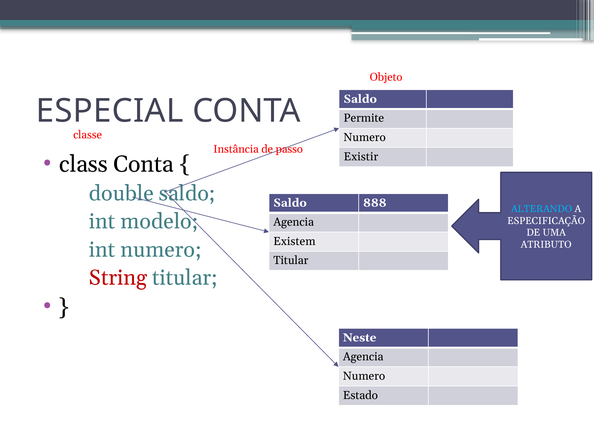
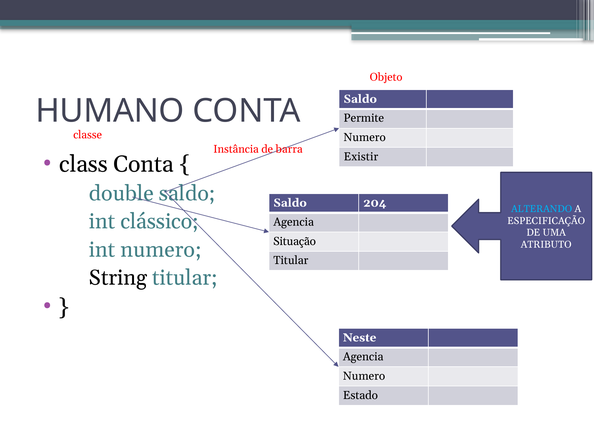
ESPECIAL: ESPECIAL -> HUMANO
passo: passo -> barra
888: 888 -> 204
modelo: modelo -> clássico
Existem: Existem -> Situação
String colour: red -> black
